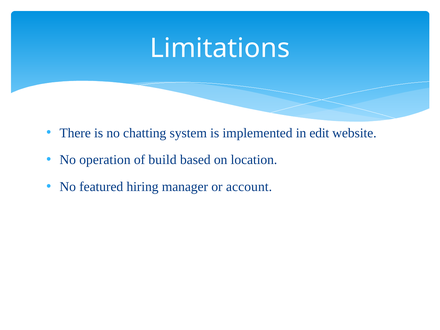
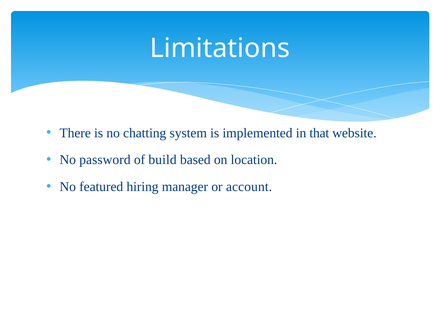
edit: edit -> that
operation: operation -> password
